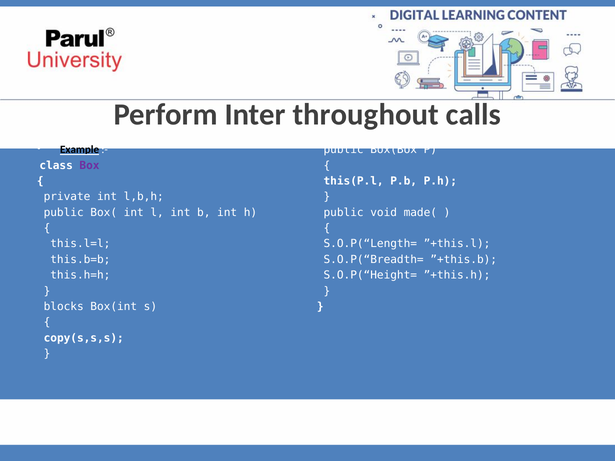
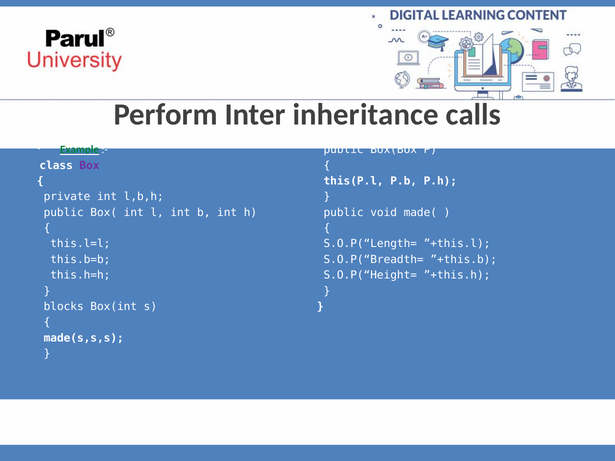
throughout: throughout -> inheritance
Example colour: black -> green
copy(s,s,s: copy(s,s,s -> made(s,s,s
